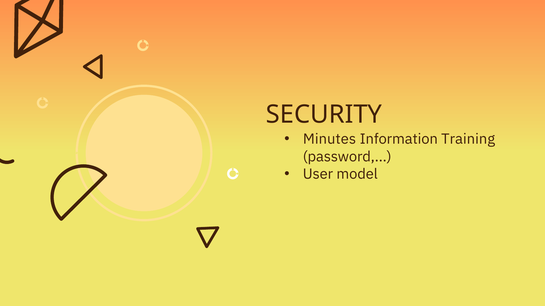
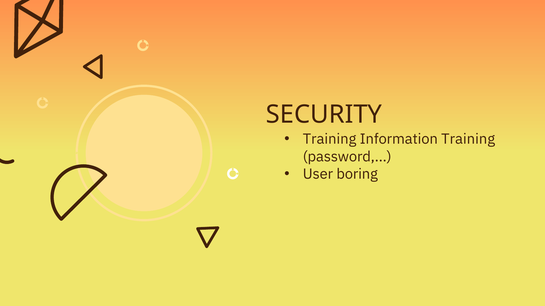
Minutes at (330, 139): Minutes -> Training
model: model -> boring
